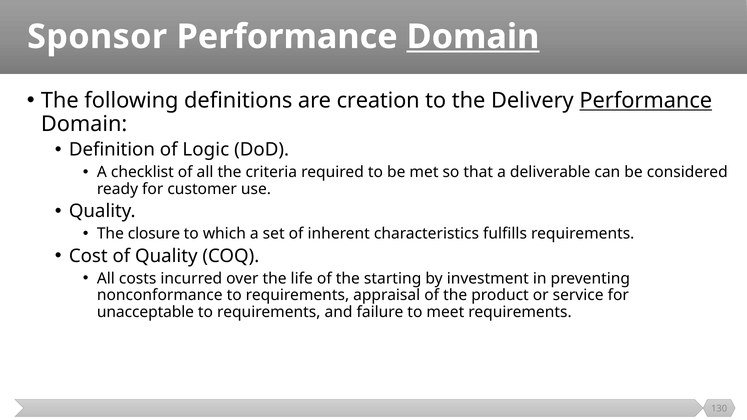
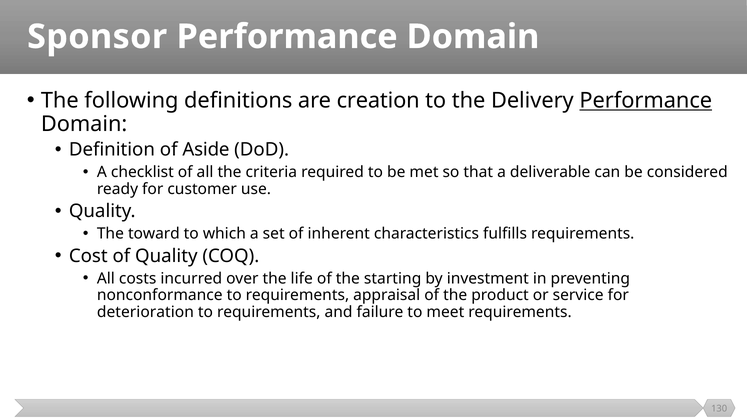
Domain at (473, 37) underline: present -> none
Logic: Logic -> Aside
closure: closure -> toward
unacceptable: unacceptable -> deterioration
